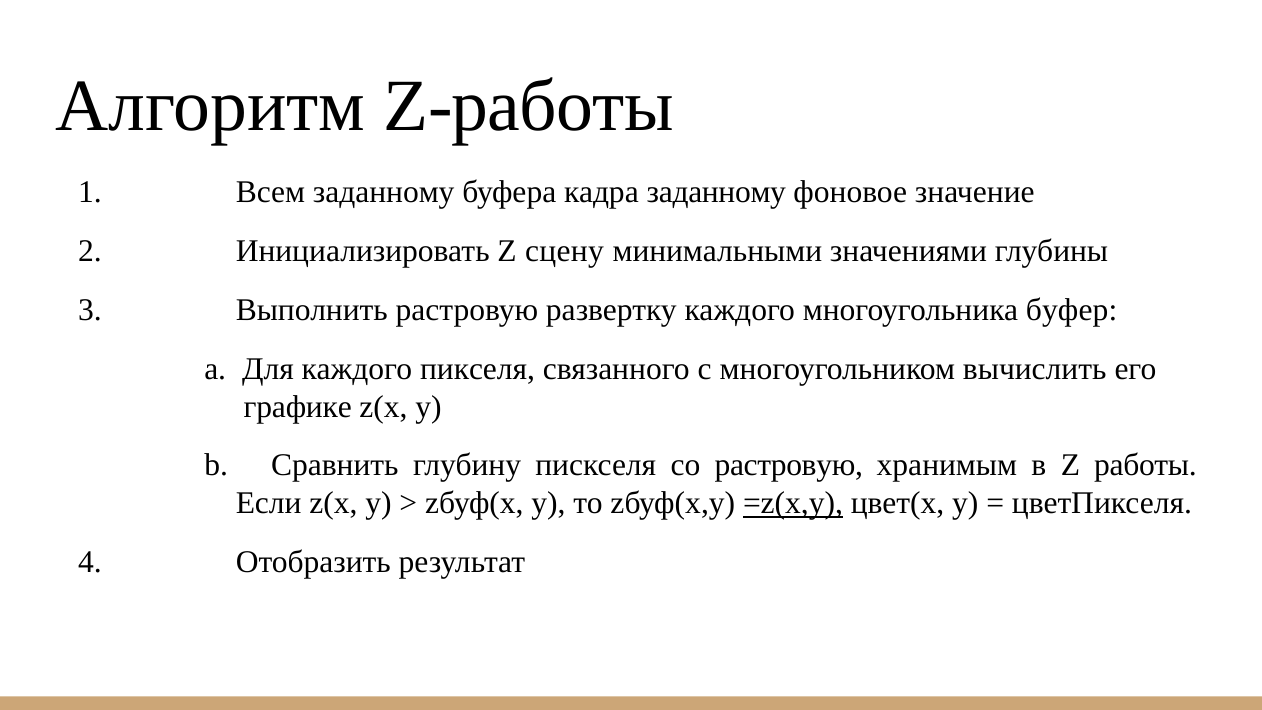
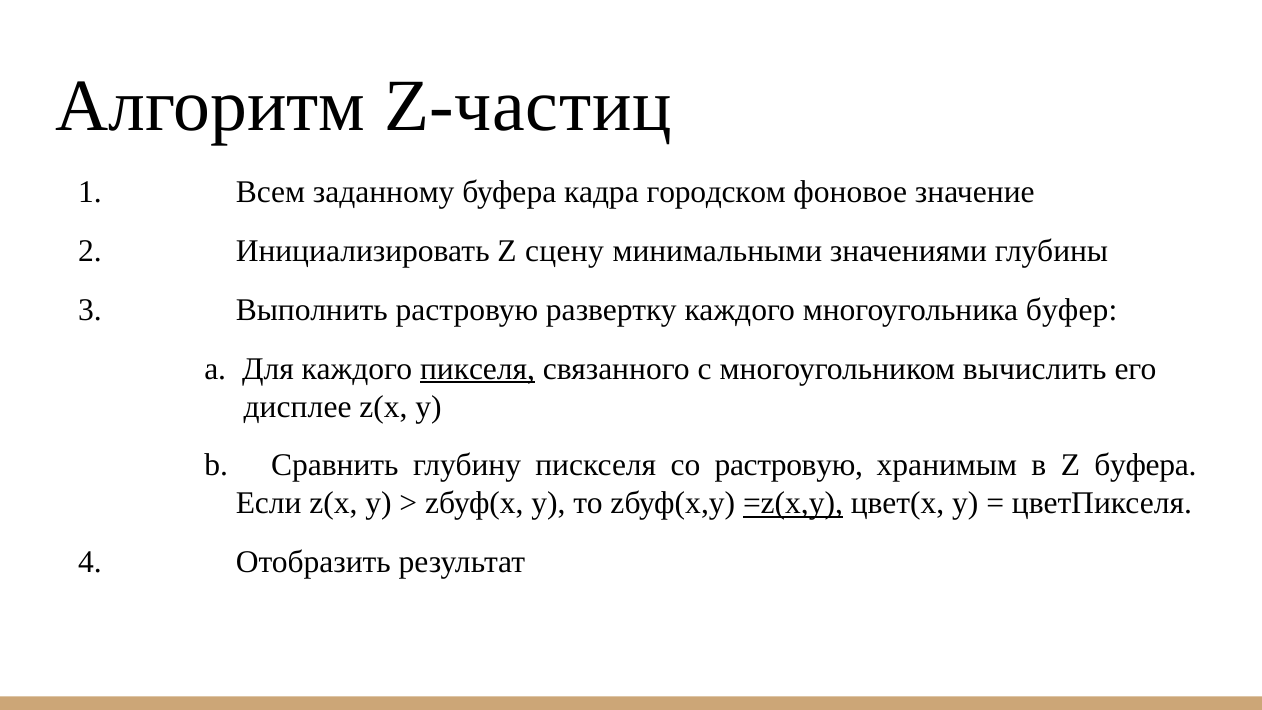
Z-работы: Z-работы -> Z-частиц
кадра заданному: заданному -> городском
пикселя underline: none -> present
графике: графике -> дисплее
Z работы: работы -> буфера
